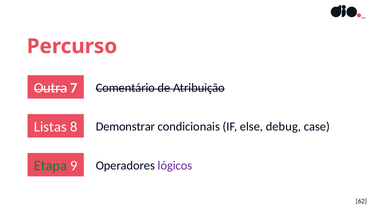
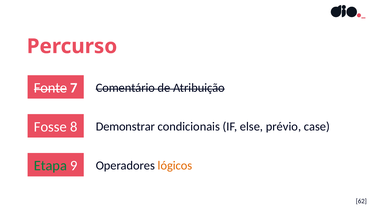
Outra: Outra -> Fonte
Listas: Listas -> Fosse
debug: debug -> prévio
lógicos colour: purple -> orange
